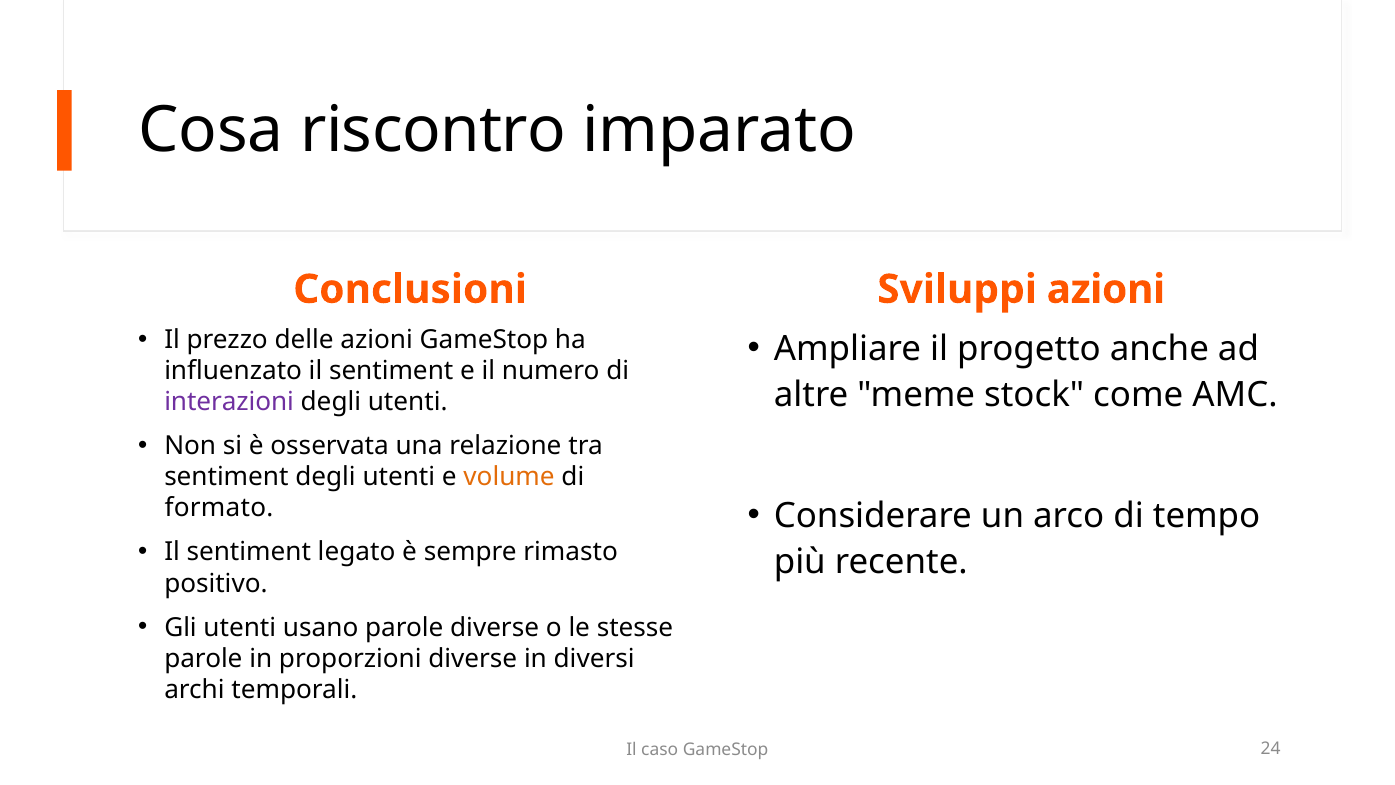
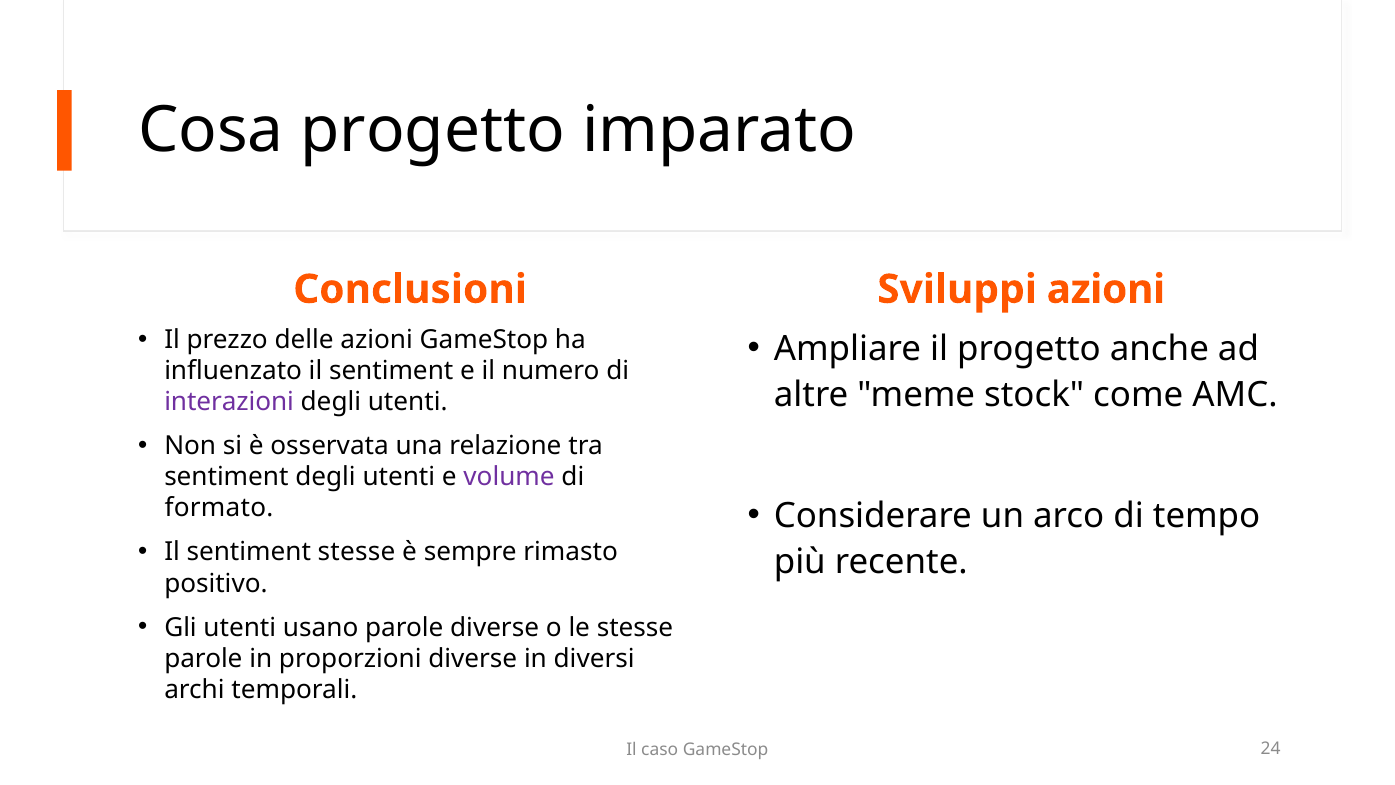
Cosa riscontro: riscontro -> progetto
volume colour: orange -> purple
sentiment legato: legato -> stesse
